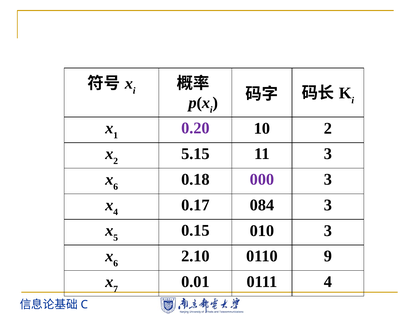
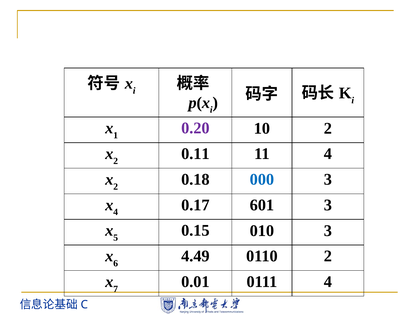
5.15: 5.15 -> 0.11
11 3: 3 -> 4
6 at (116, 186): 6 -> 2
000 colour: purple -> blue
084: 084 -> 601
2.10: 2.10 -> 4.49
0110 9: 9 -> 2
